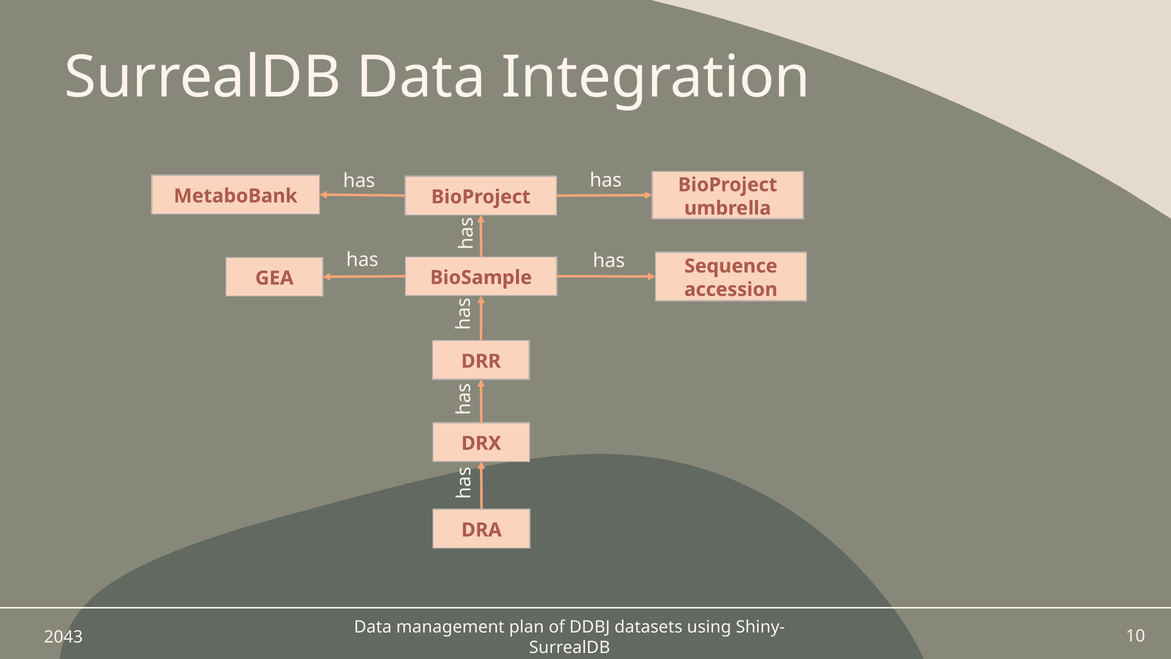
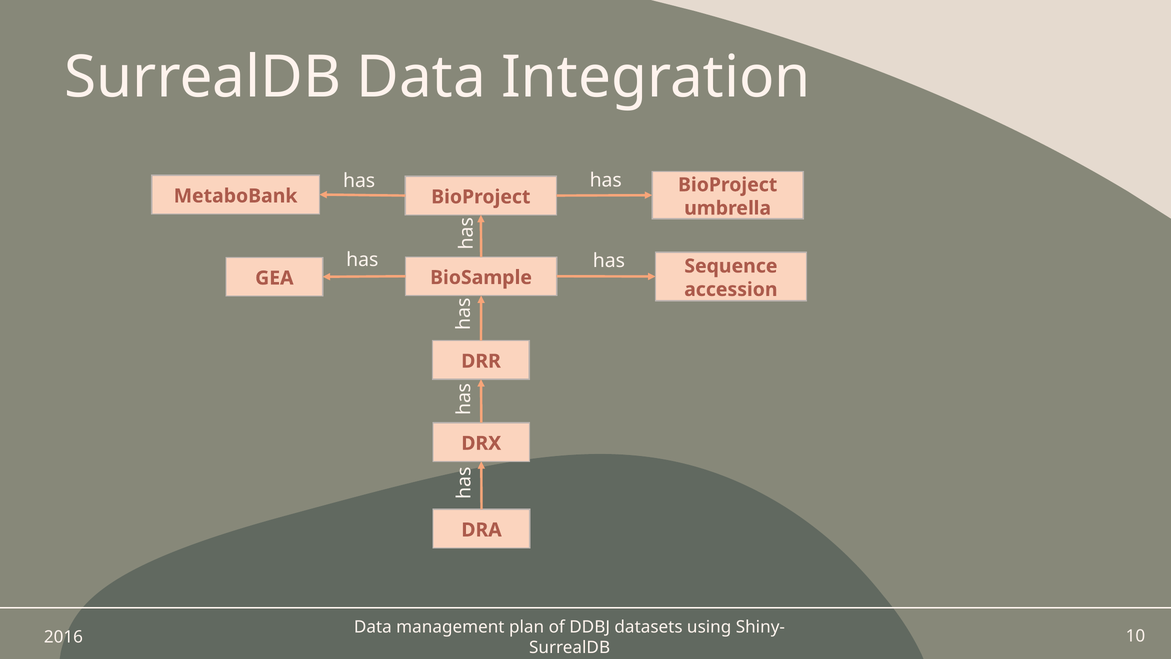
2043: 2043 -> 2016
